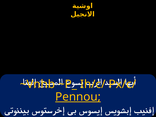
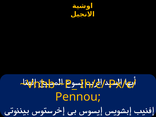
Pennou underline: present -> none
